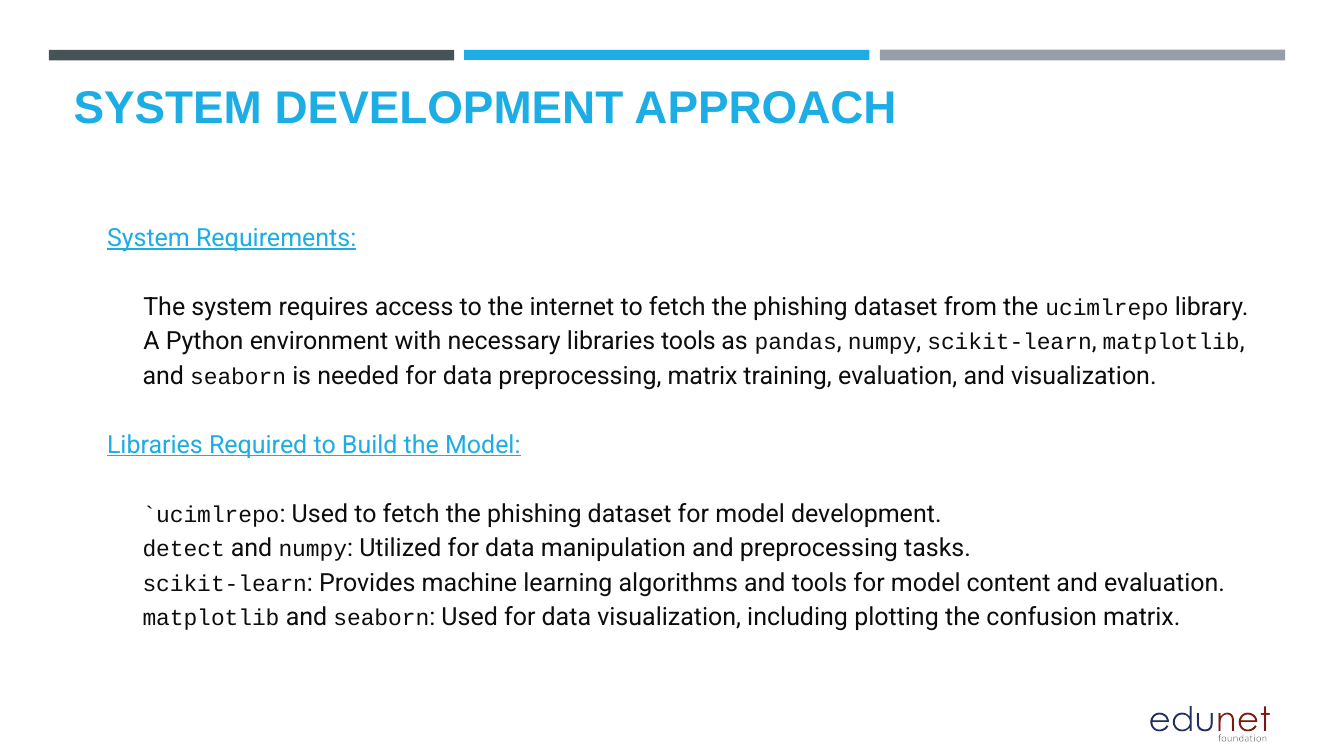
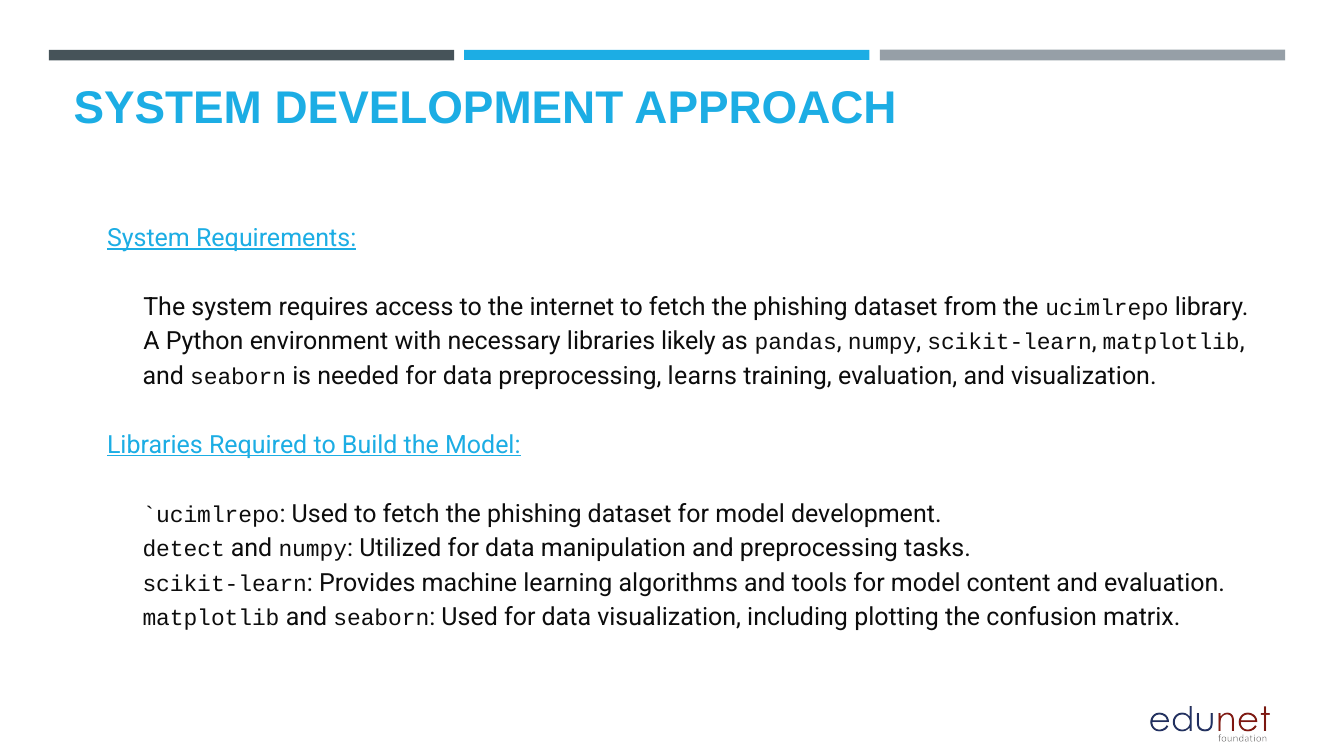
libraries tools: tools -> likely
preprocessing matrix: matrix -> learns
